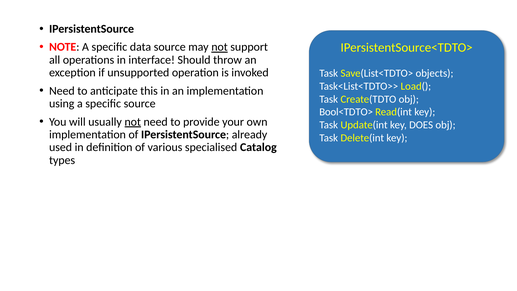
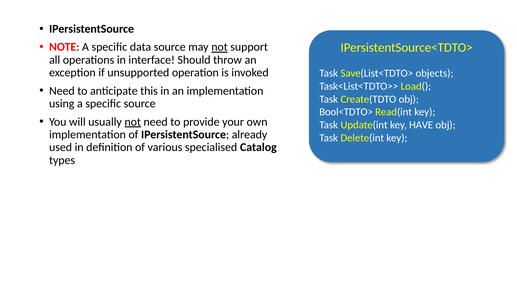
DOES: DOES -> HAVE
